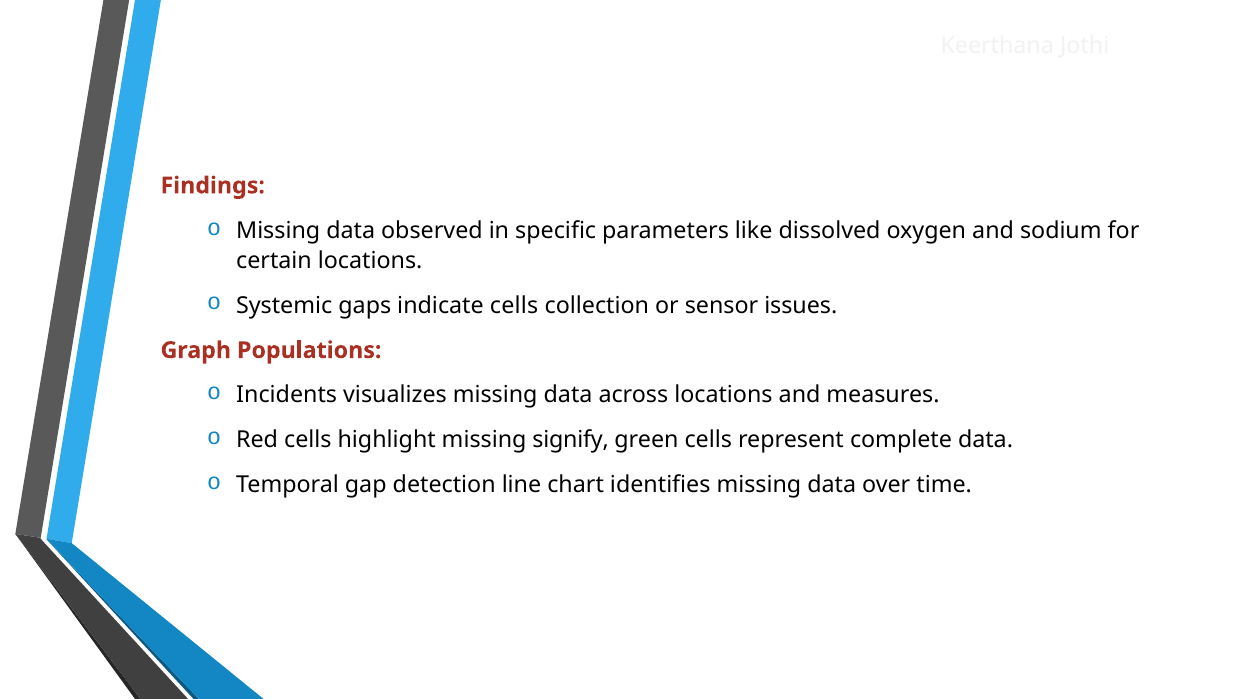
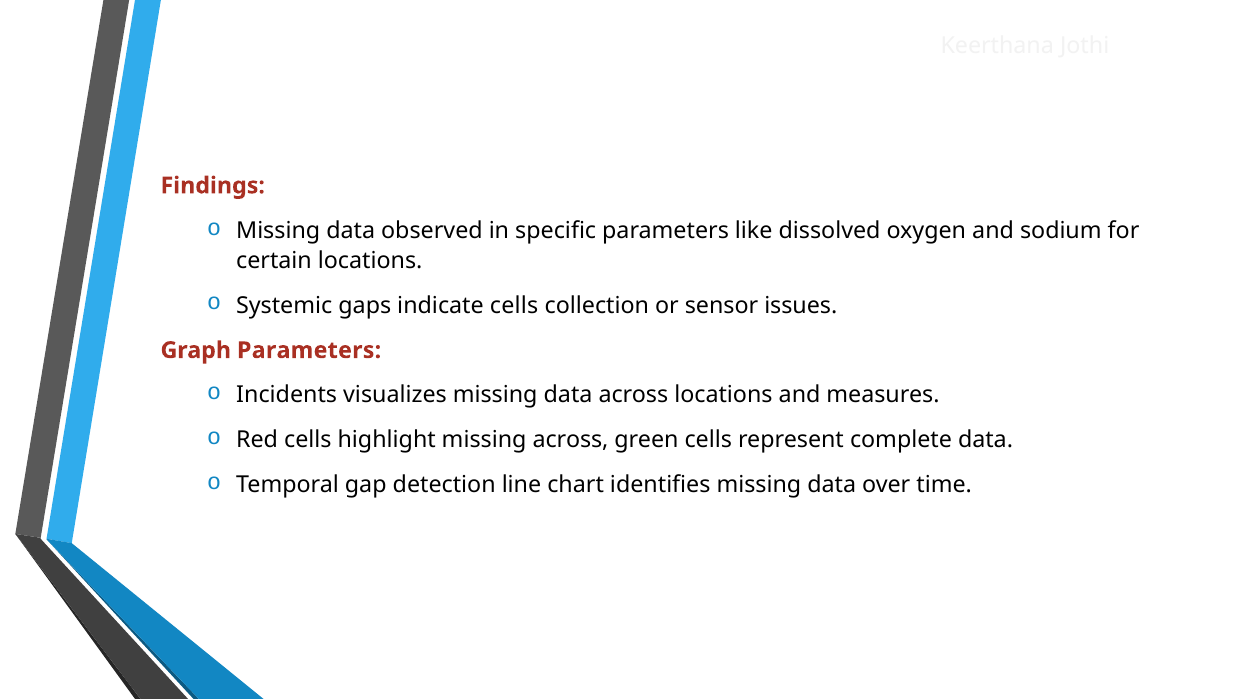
Graph Populations: Populations -> Parameters
missing signify: signify -> across
